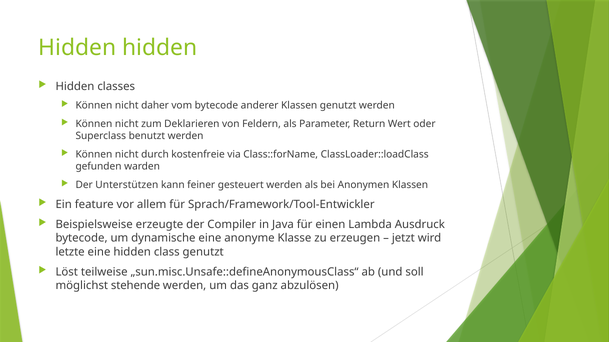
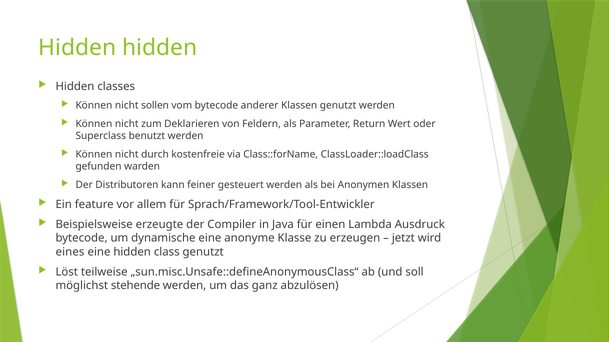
daher: daher -> sollen
Unterstützen: Unterstützen -> Distributoren
letzte: letzte -> eines
